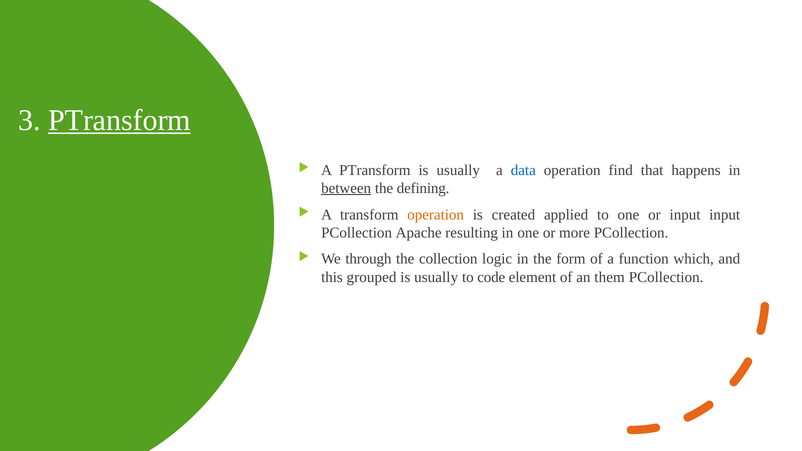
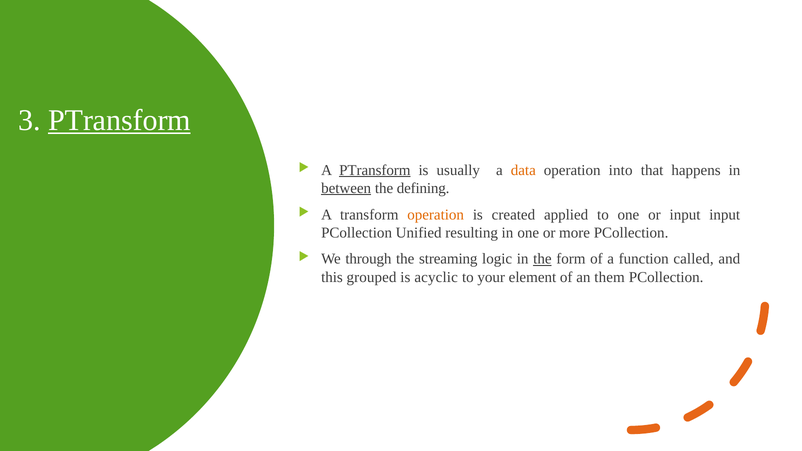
PTransform at (375, 170) underline: none -> present
data colour: blue -> orange
find: find -> into
Apache: Apache -> Unified
collection: collection -> streaming
the at (542, 259) underline: none -> present
which: which -> called
usually at (436, 277): usually -> acyclic
code: code -> your
